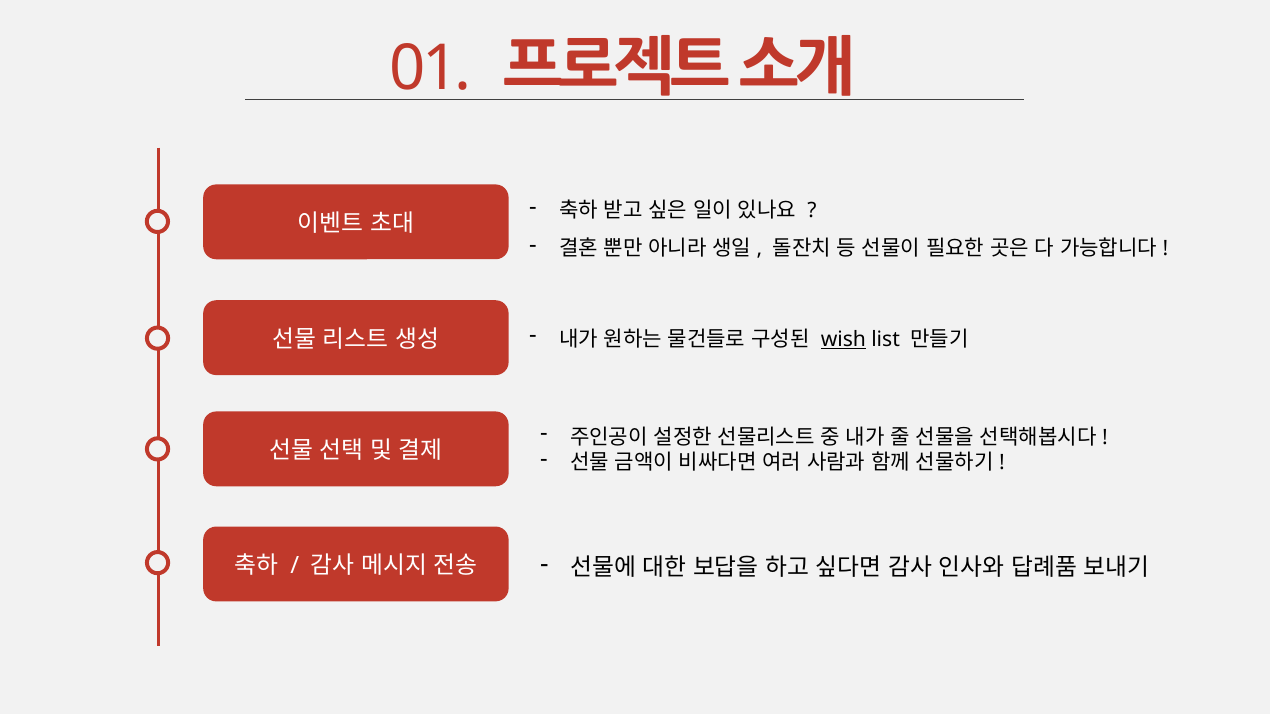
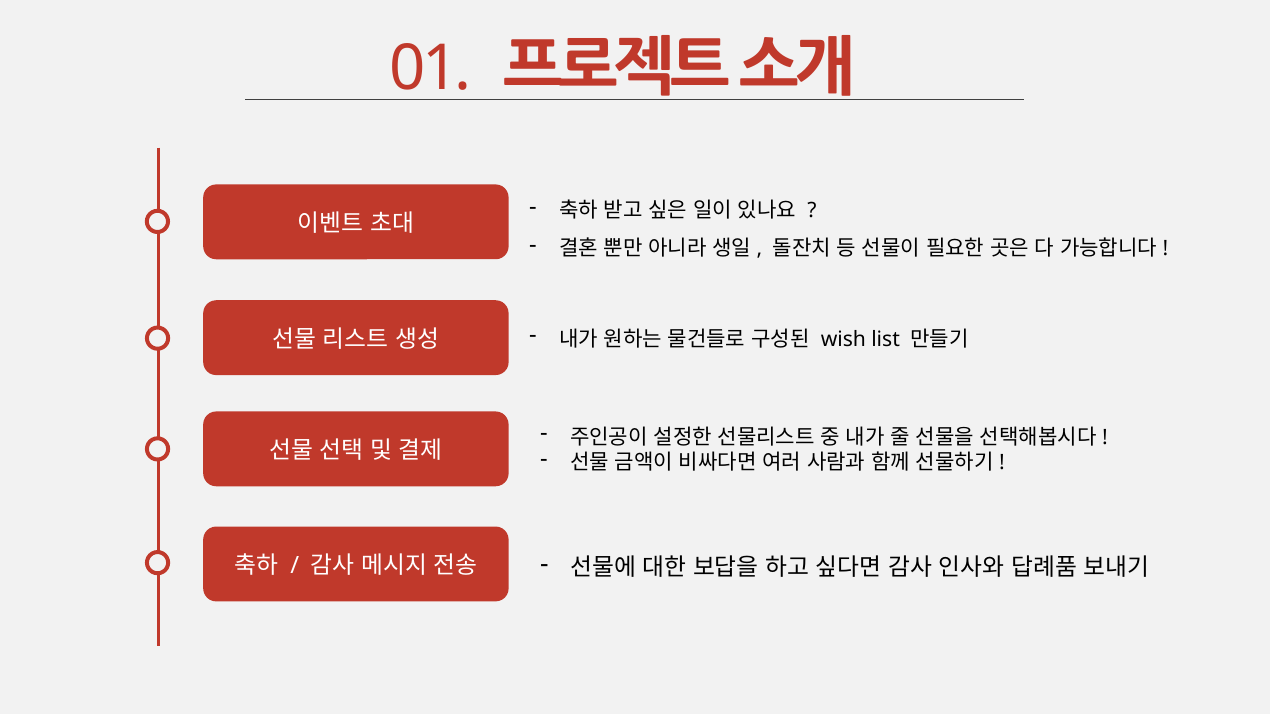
wish underline: present -> none
